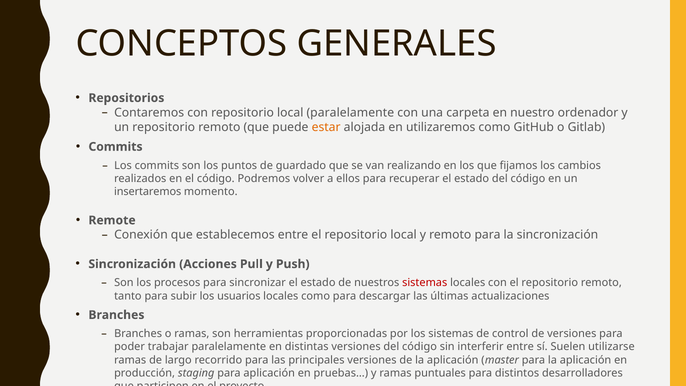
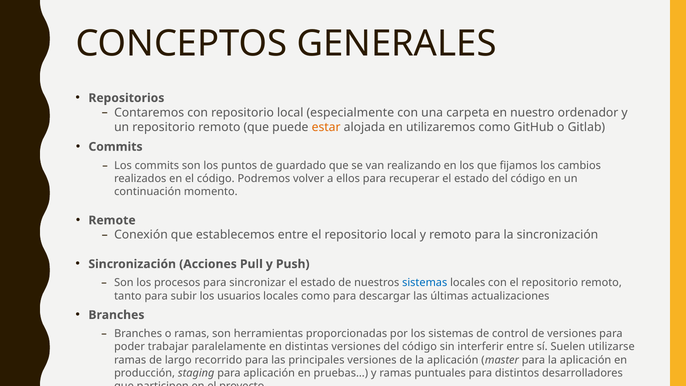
local paralelamente: paralelamente -> especialmente
insertaremos: insertaremos -> continuación
sistemas at (425, 283) colour: red -> blue
